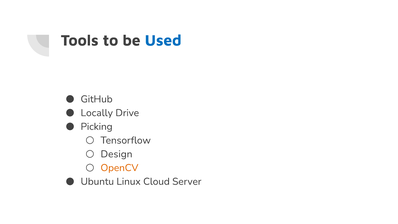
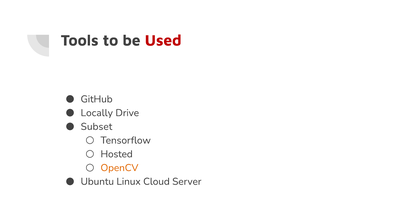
Used colour: blue -> red
Picking: Picking -> Subset
Design: Design -> Hosted
